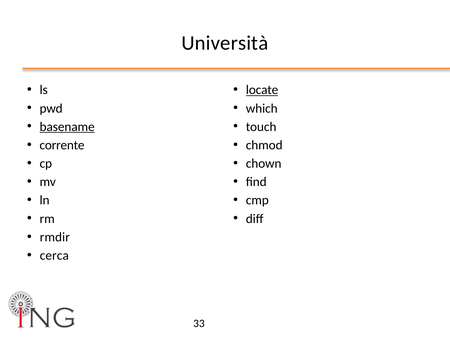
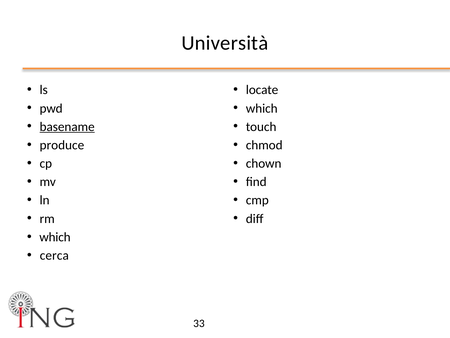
locate underline: present -> none
corrente: corrente -> produce
rmdir at (55, 237): rmdir -> which
